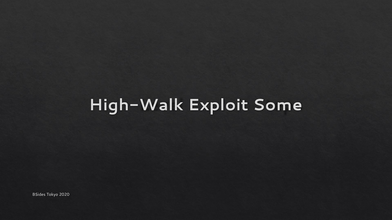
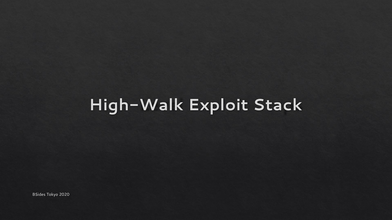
Some: Some -> Stack
